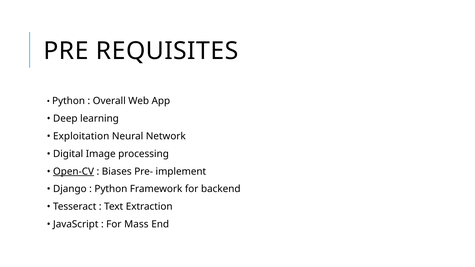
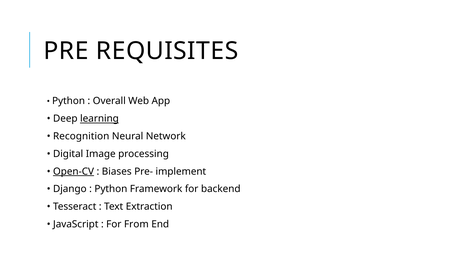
learning underline: none -> present
Exploitation: Exploitation -> Recognition
Mass: Mass -> From
